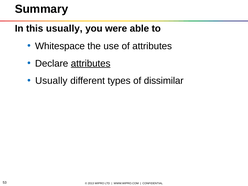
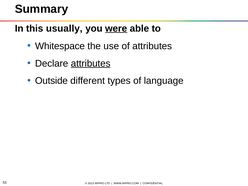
were underline: none -> present
Usually at (51, 81): Usually -> Outside
dissimilar: dissimilar -> language
